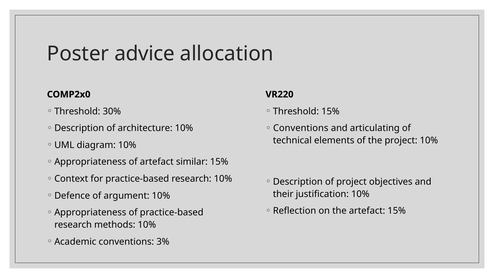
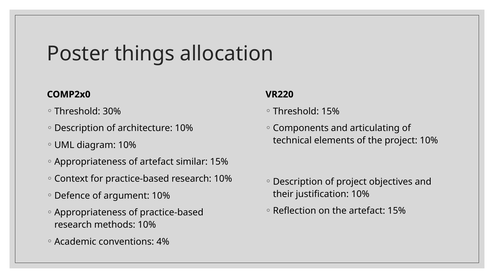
advice: advice -> things
Conventions at (301, 128): Conventions -> Components
3%: 3% -> 4%
